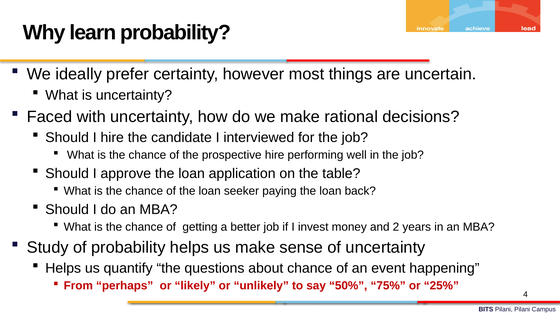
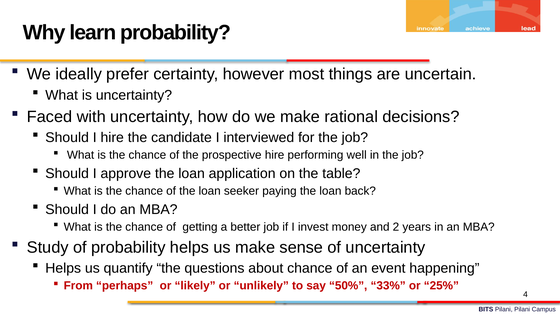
75%: 75% -> 33%
